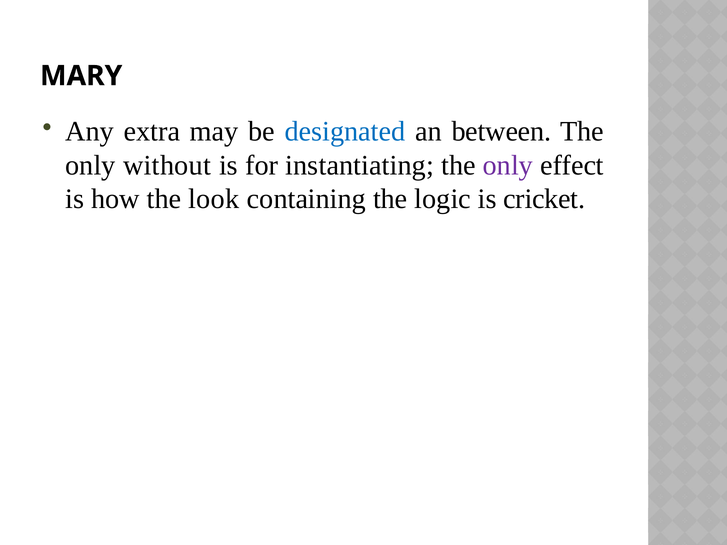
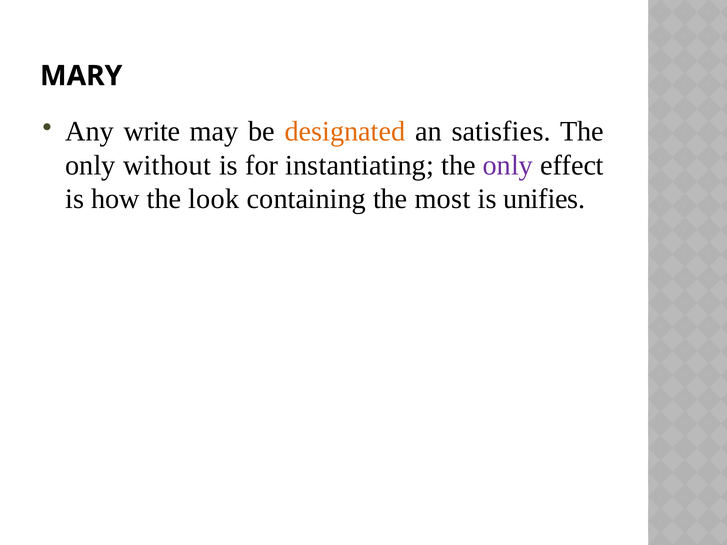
extra: extra -> write
designated colour: blue -> orange
between: between -> satisfies
logic: logic -> most
cricket: cricket -> unifies
